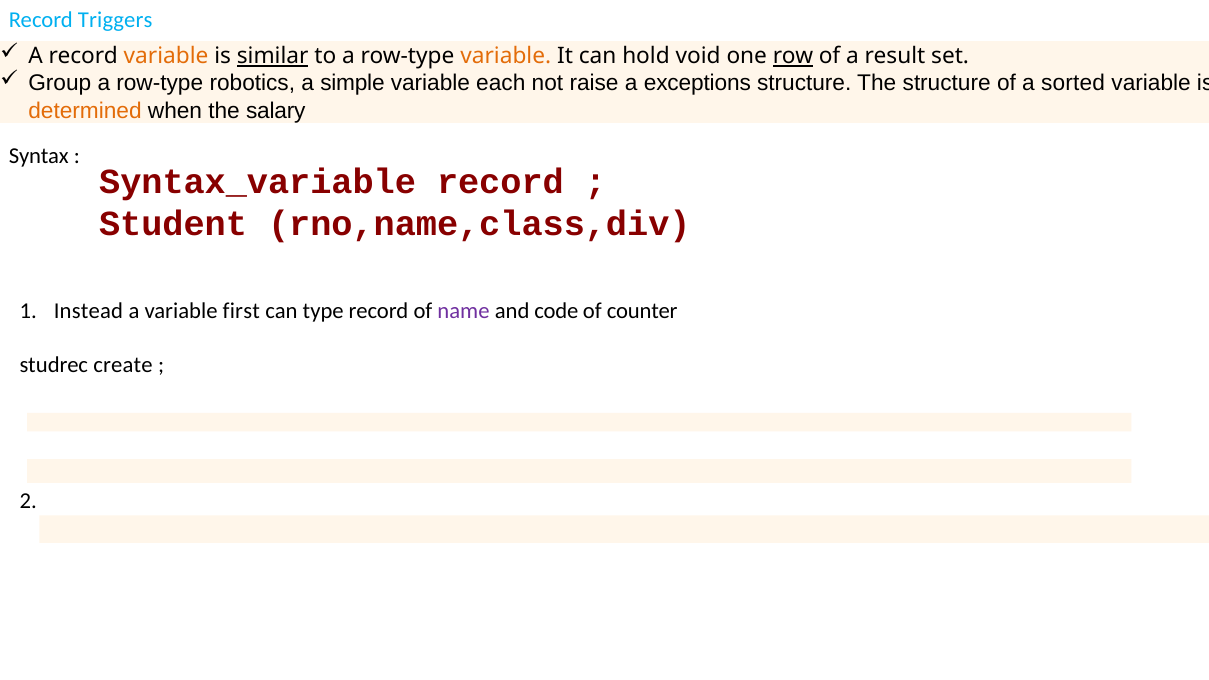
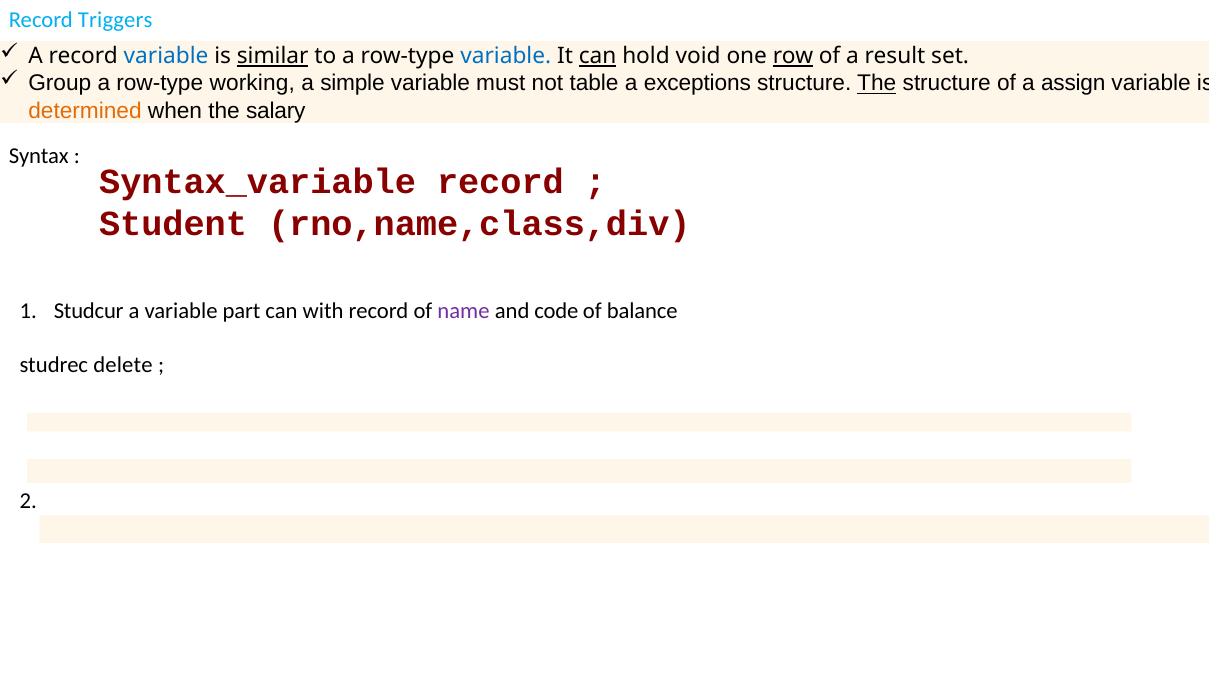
variable at (166, 56) colour: orange -> blue
variable at (506, 56) colour: orange -> blue
can at (598, 56) underline: none -> present
robotics: robotics -> working
each: each -> must
raise: raise -> table
The at (877, 84) underline: none -> present
sorted: sorted -> assign
Instead: Instead -> Studcur
first: first -> part
type: type -> with
counter: counter -> balance
create: create -> delete
